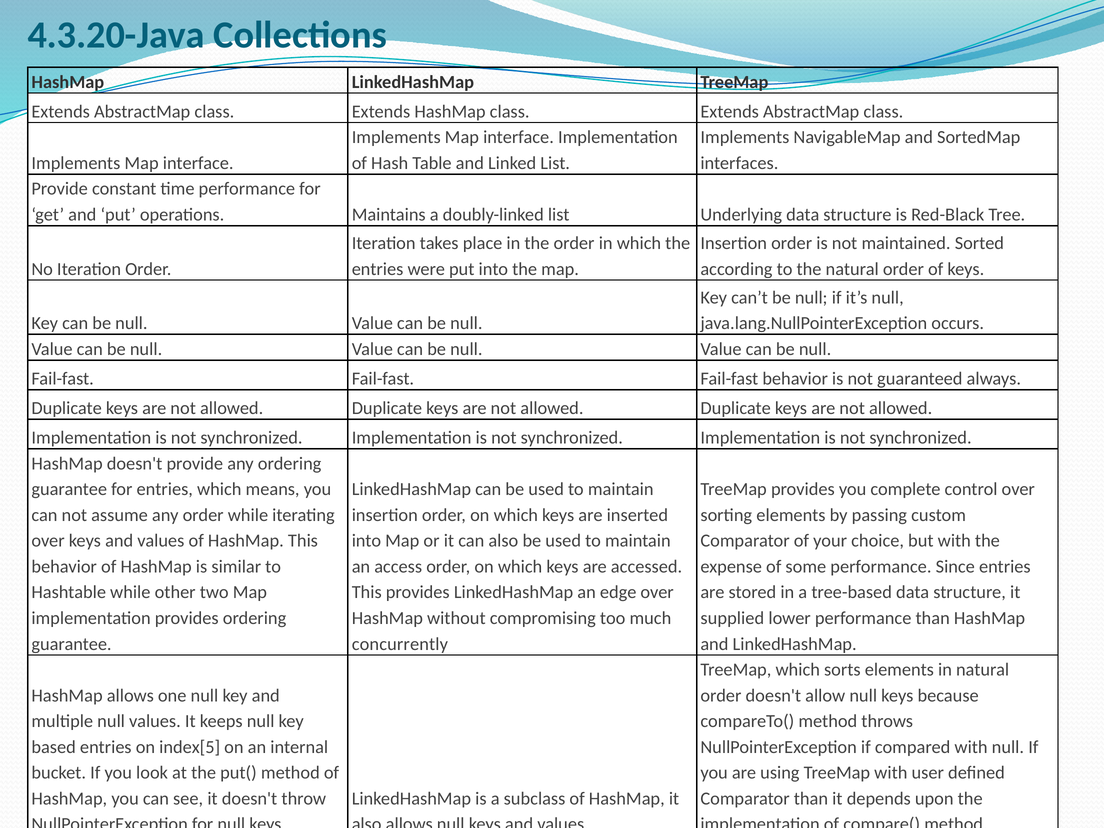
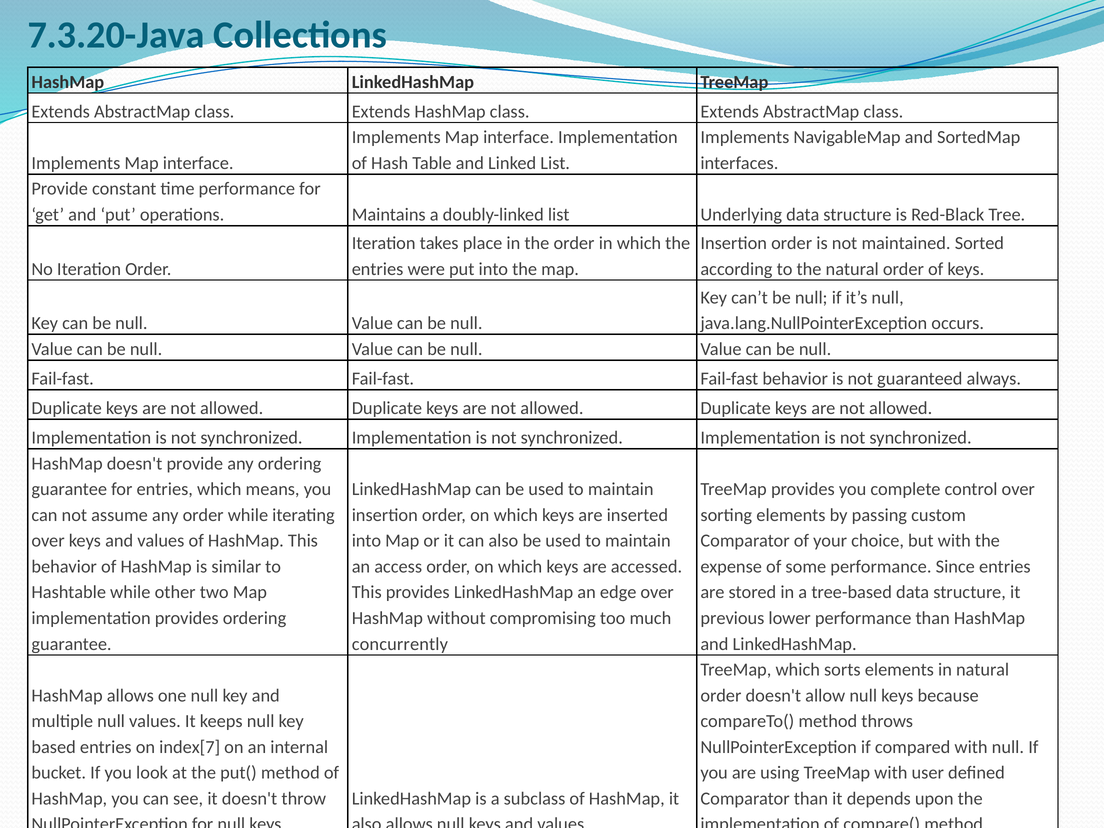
4.3.20-Java: 4.3.20-Java -> 7.3.20-Java
supplied: supplied -> previous
index[5: index[5 -> index[7
